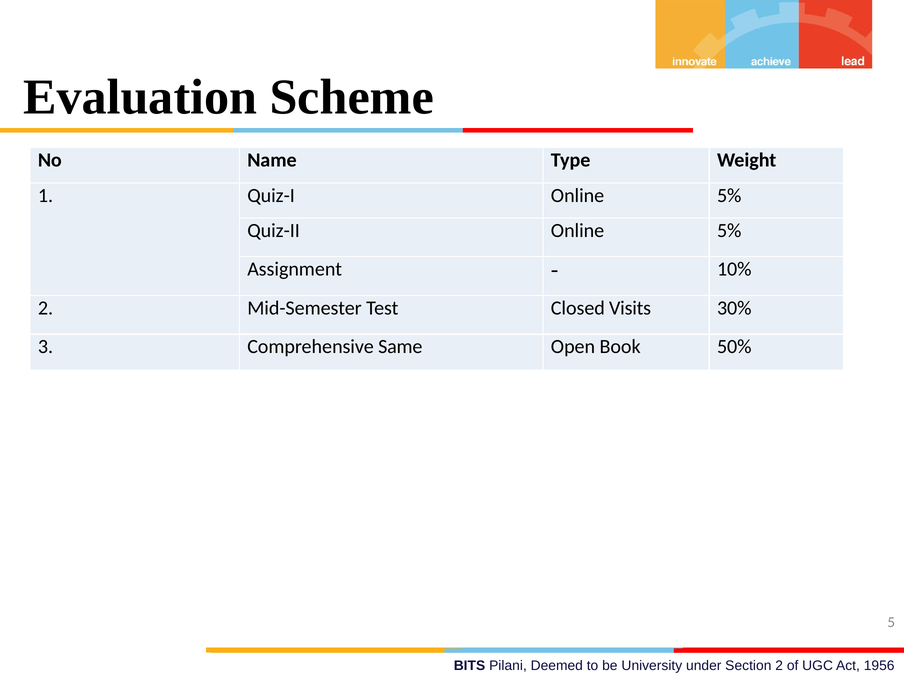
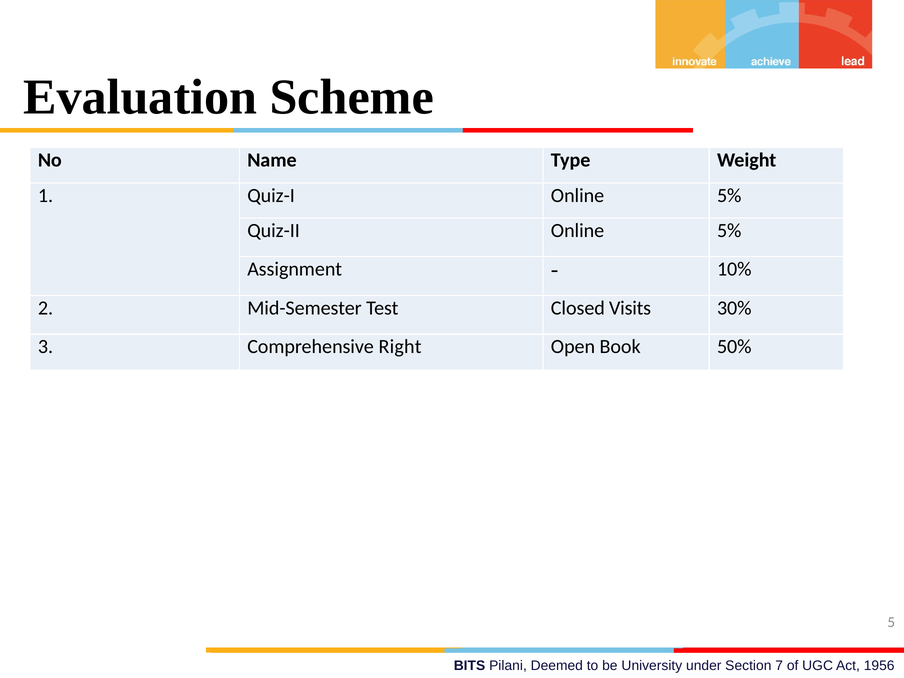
Same: Same -> Right
2 at (779, 666): 2 -> 7
